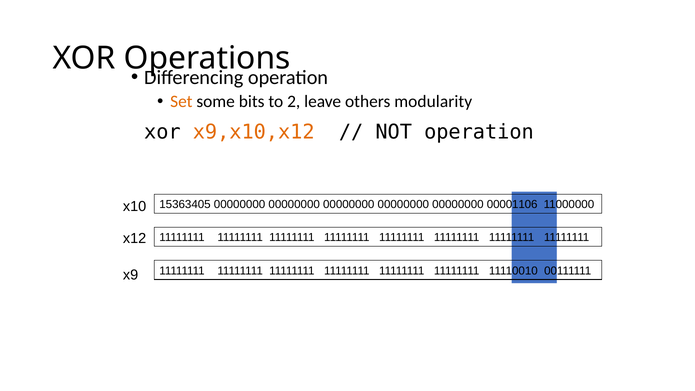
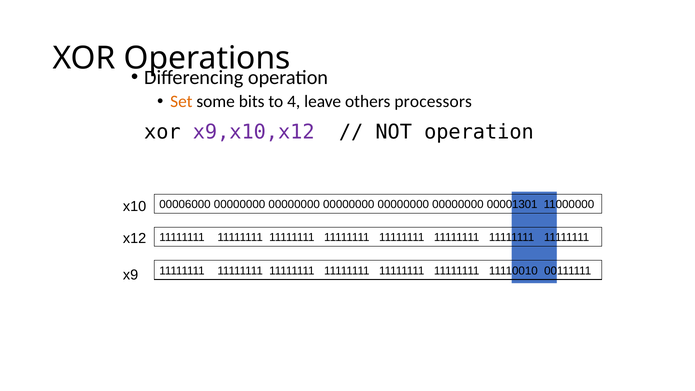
2: 2 -> 4
modularity: modularity -> processors
x9,x10,x12 colour: orange -> purple
15363405: 15363405 -> 00006000
00001106: 00001106 -> 00001301
